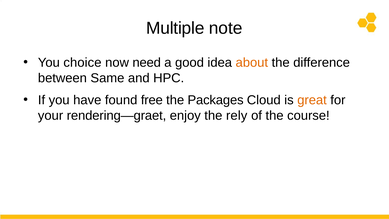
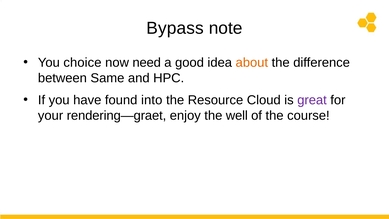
Multiple: Multiple -> Bypass
free: free -> into
Packages: Packages -> Resource
great colour: orange -> purple
rely: rely -> well
